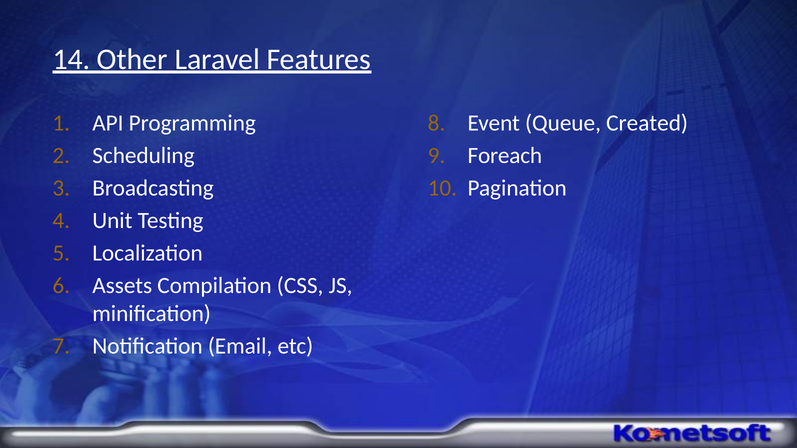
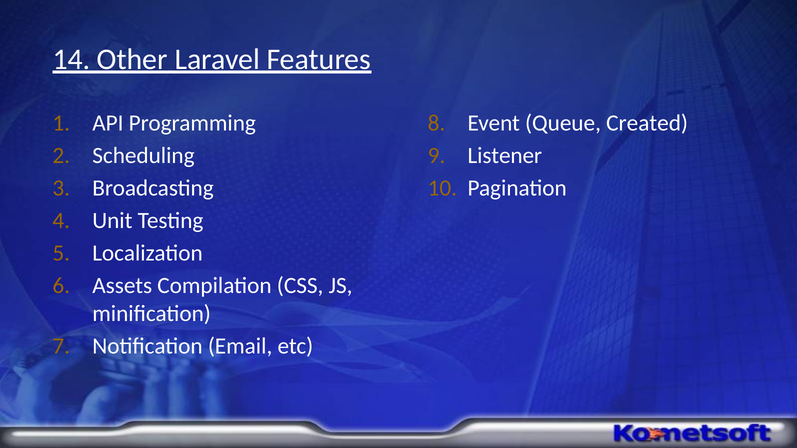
Foreach: Foreach -> Listener
